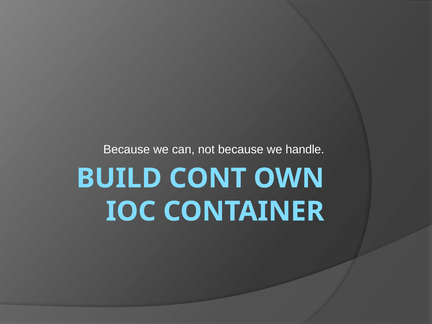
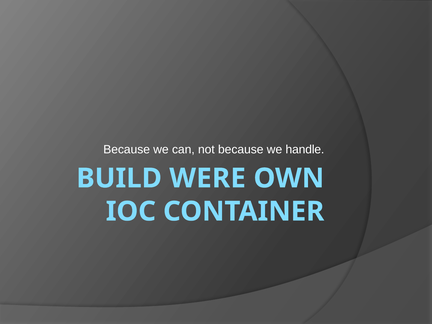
CONT: CONT -> WERE
